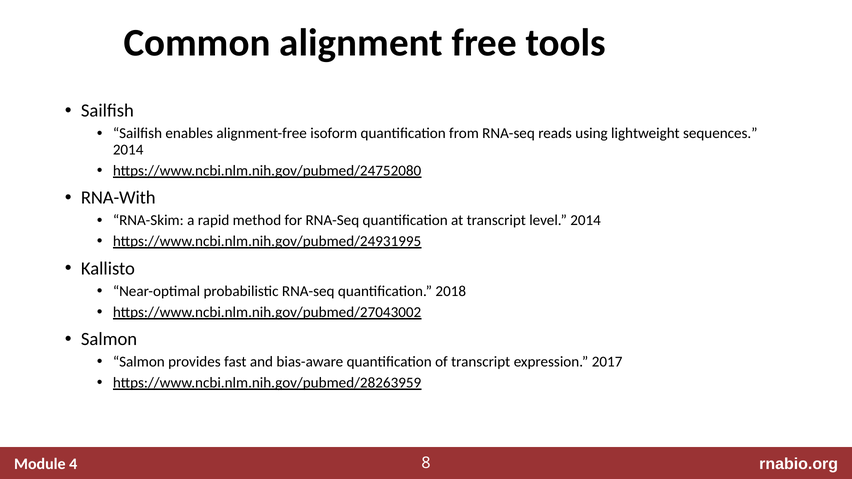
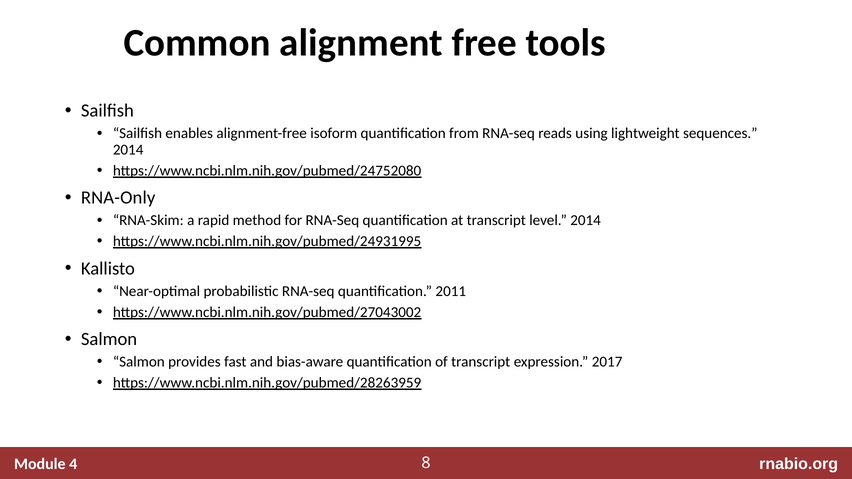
RNA-With: RNA-With -> RNA-Only
2018: 2018 -> 2011
